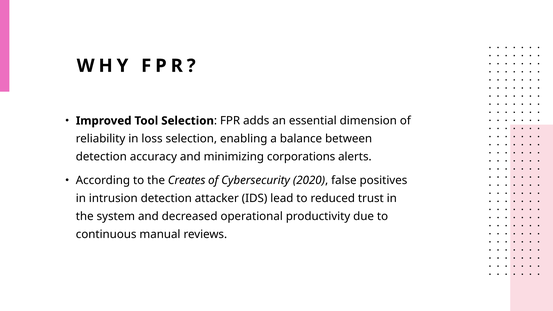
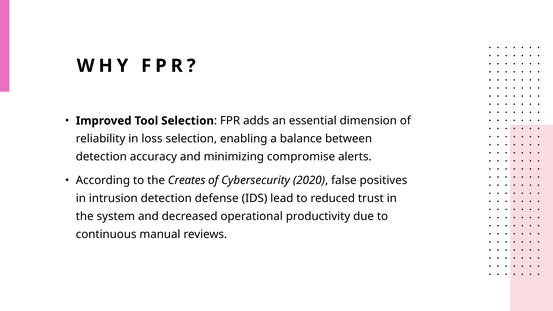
corporations: corporations -> compromise
attacker: attacker -> defense
